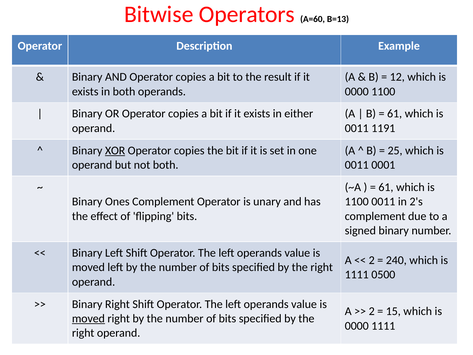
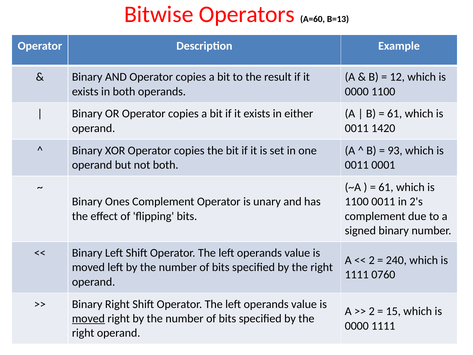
1191: 1191 -> 1420
XOR underline: present -> none
25: 25 -> 93
0500: 0500 -> 0760
